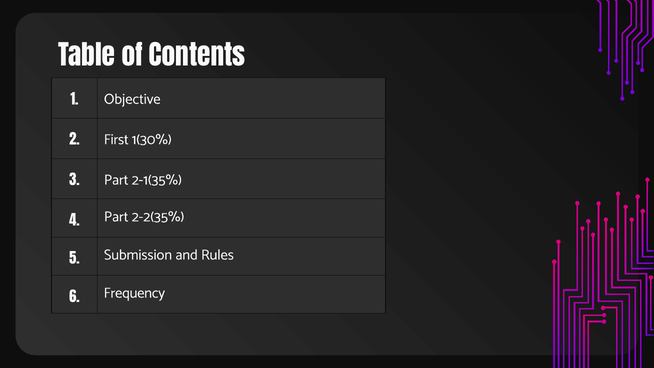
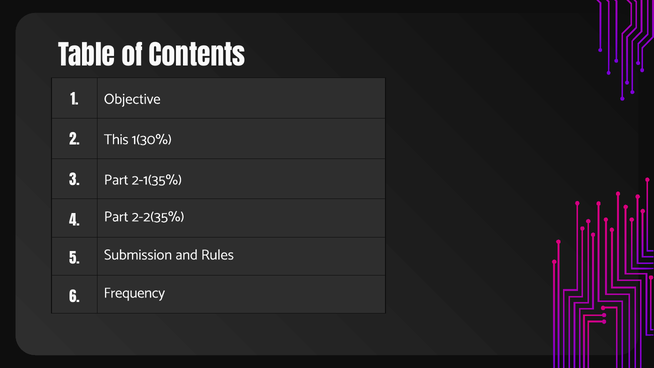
First: First -> This
